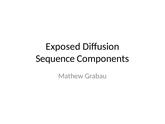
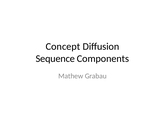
Exposed: Exposed -> Concept
